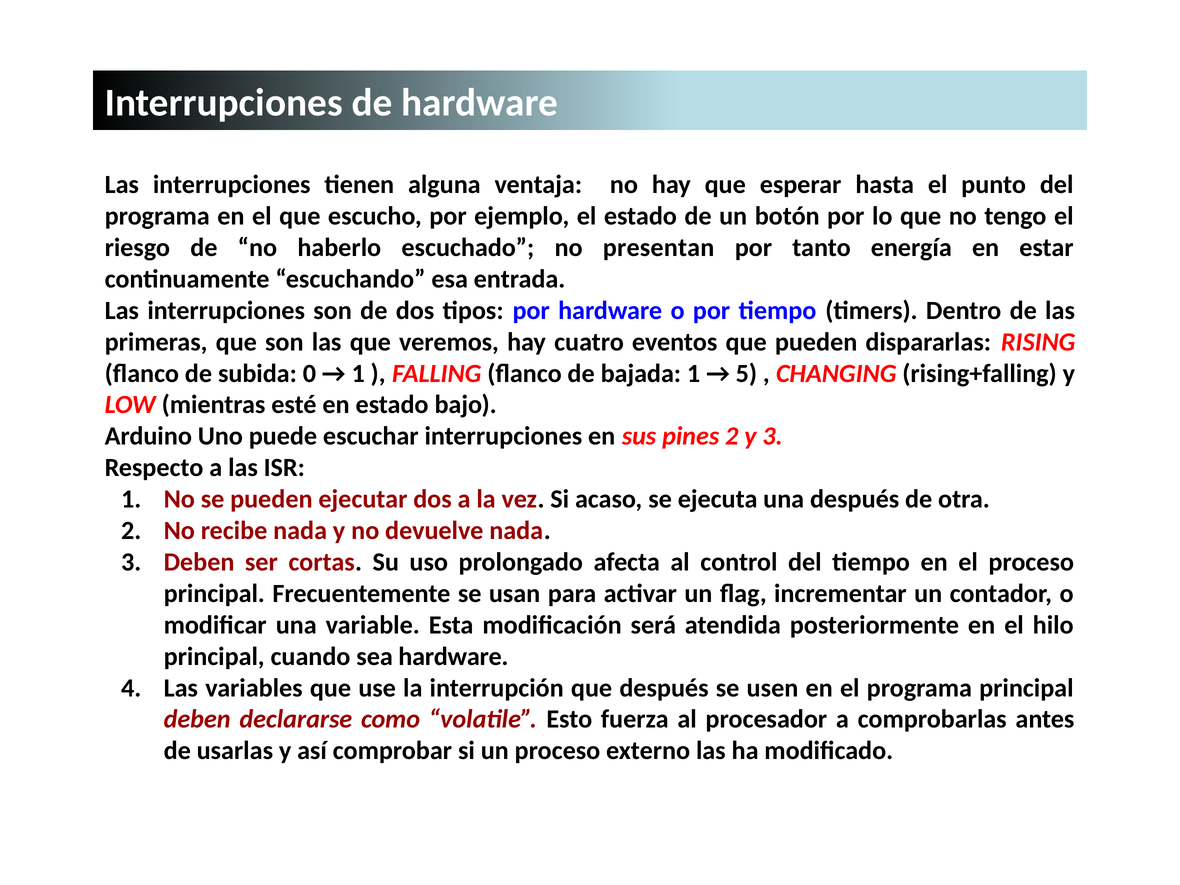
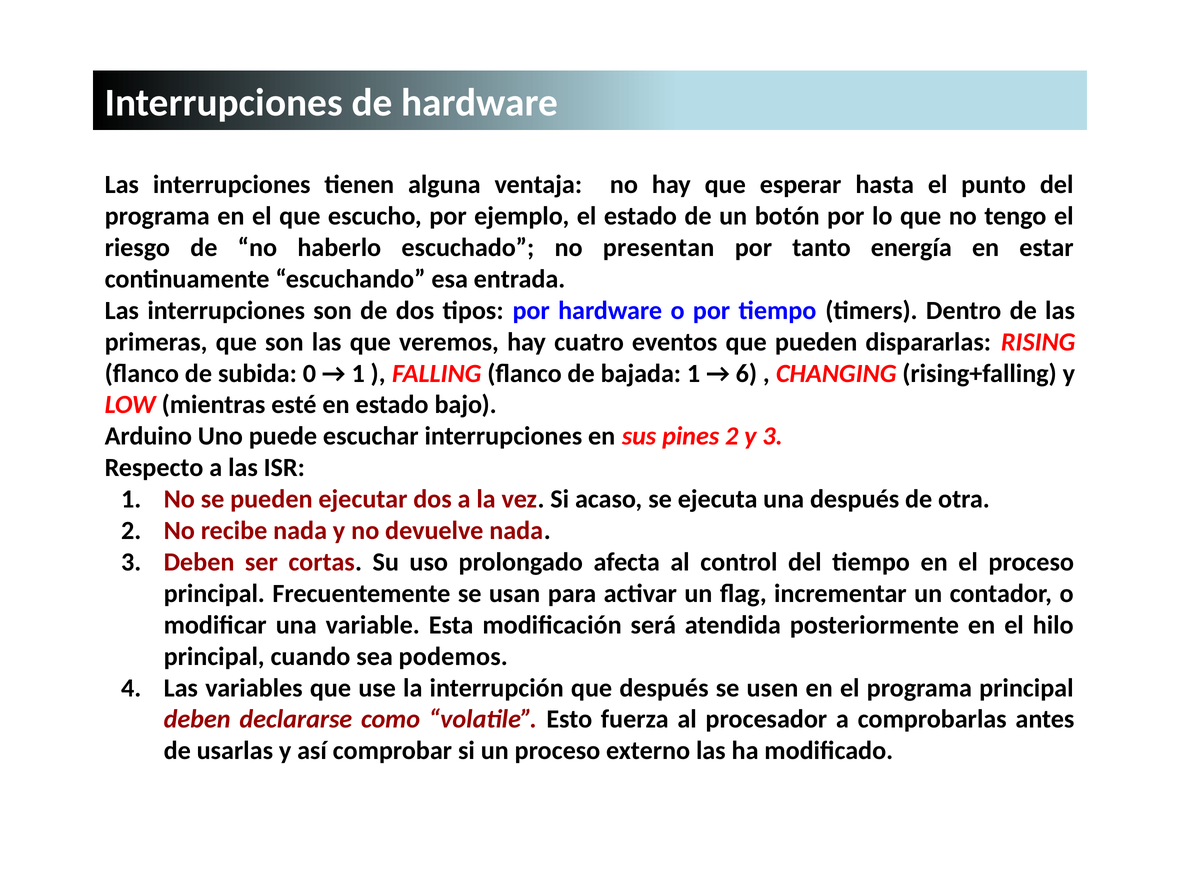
5: 5 -> 6
sea hardware: hardware -> podemos
